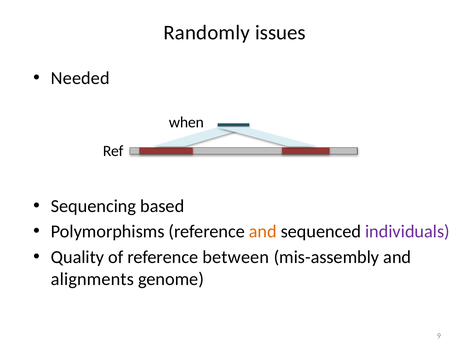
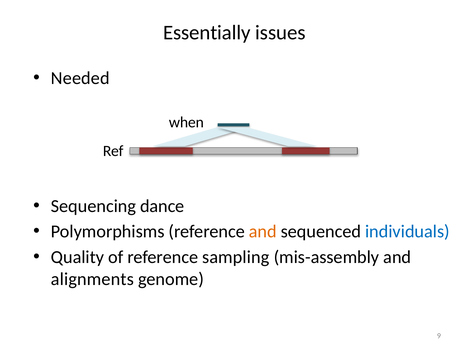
Randomly: Randomly -> Essentially
based: based -> dance
individuals colour: purple -> blue
between: between -> sampling
